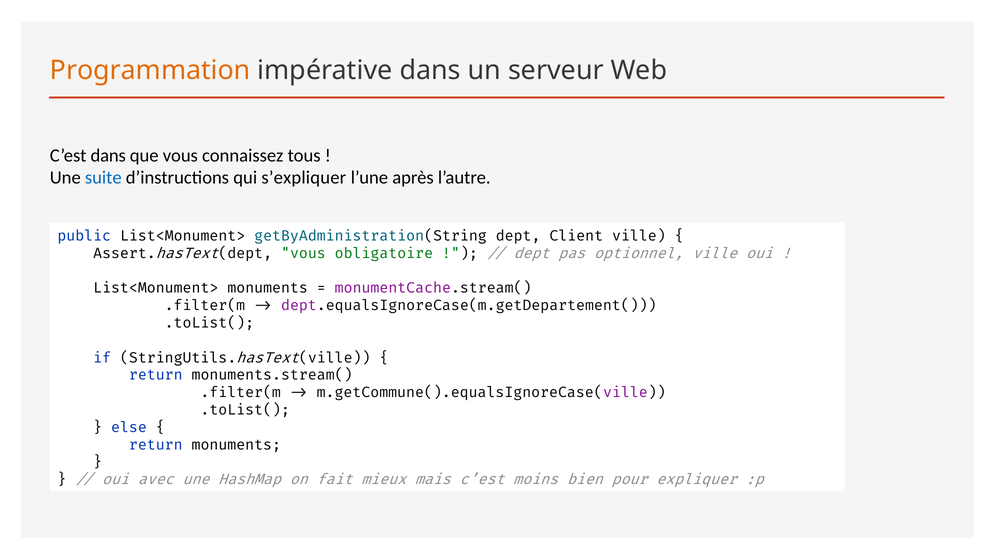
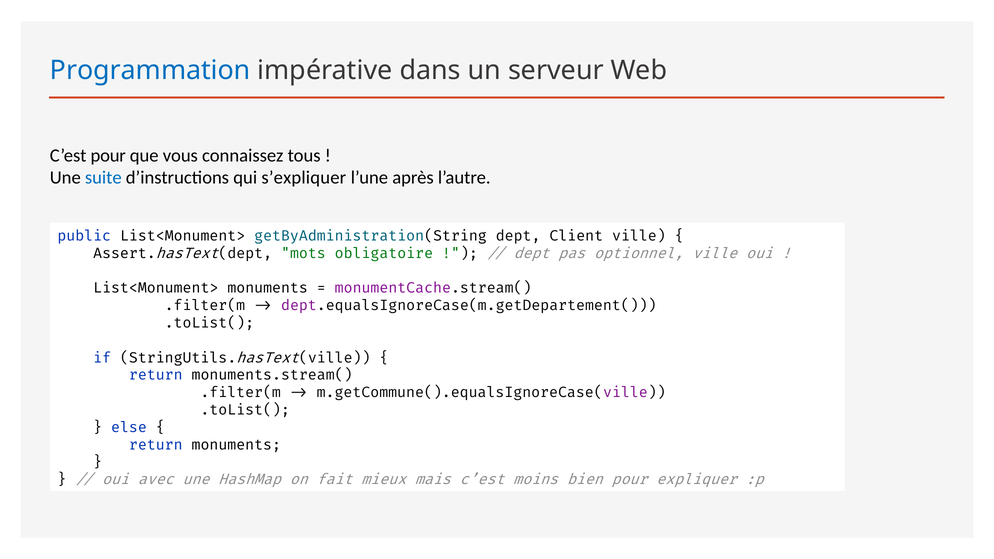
Programmation colour: orange -> blue
C’est dans: dans -> pour
Assert.hasText(dept vous: vous -> mots
